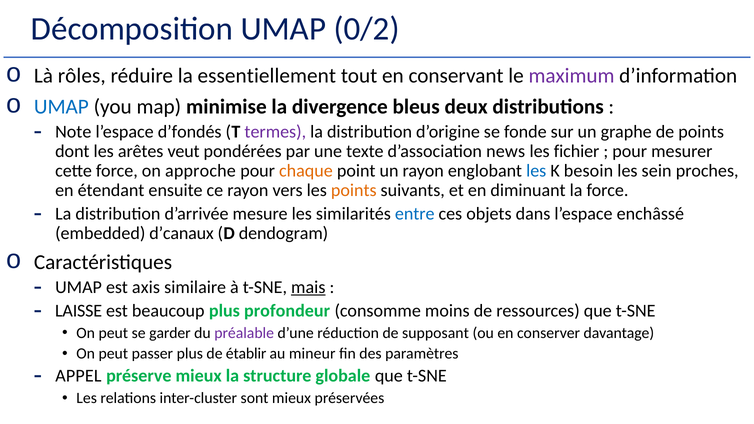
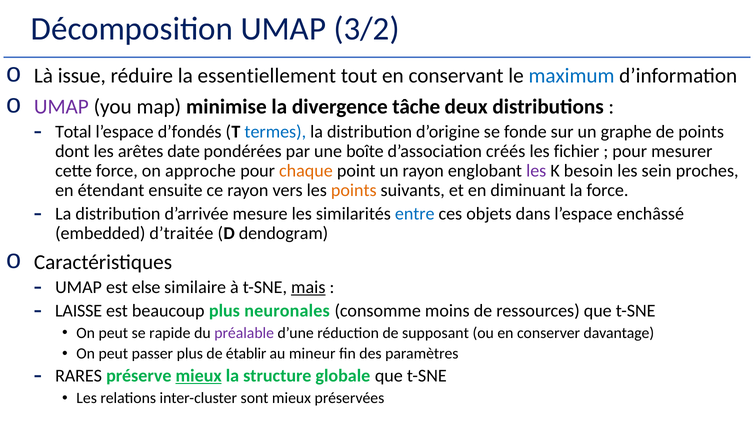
0/2: 0/2 -> 3/2
rôles: rôles -> issue
maximum colour: purple -> blue
UMAP at (61, 107) colour: blue -> purple
bleus: bleus -> tâche
Note: Note -> Total
termes colour: purple -> blue
veut: veut -> date
texte: texte -> boîte
news: news -> créés
les at (536, 171) colour: blue -> purple
d’canaux: d’canaux -> d’traitée
axis: axis -> else
profondeur: profondeur -> neuronales
garder: garder -> rapide
APPEL: APPEL -> RARES
mieux at (199, 376) underline: none -> present
